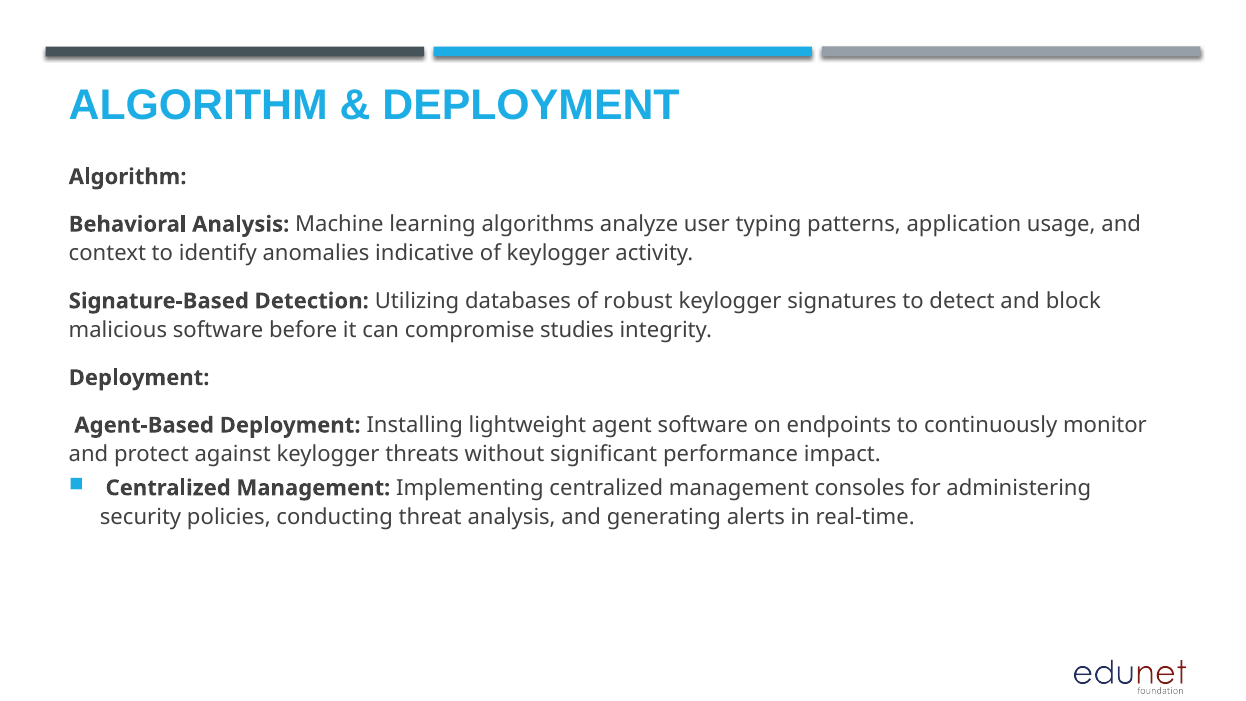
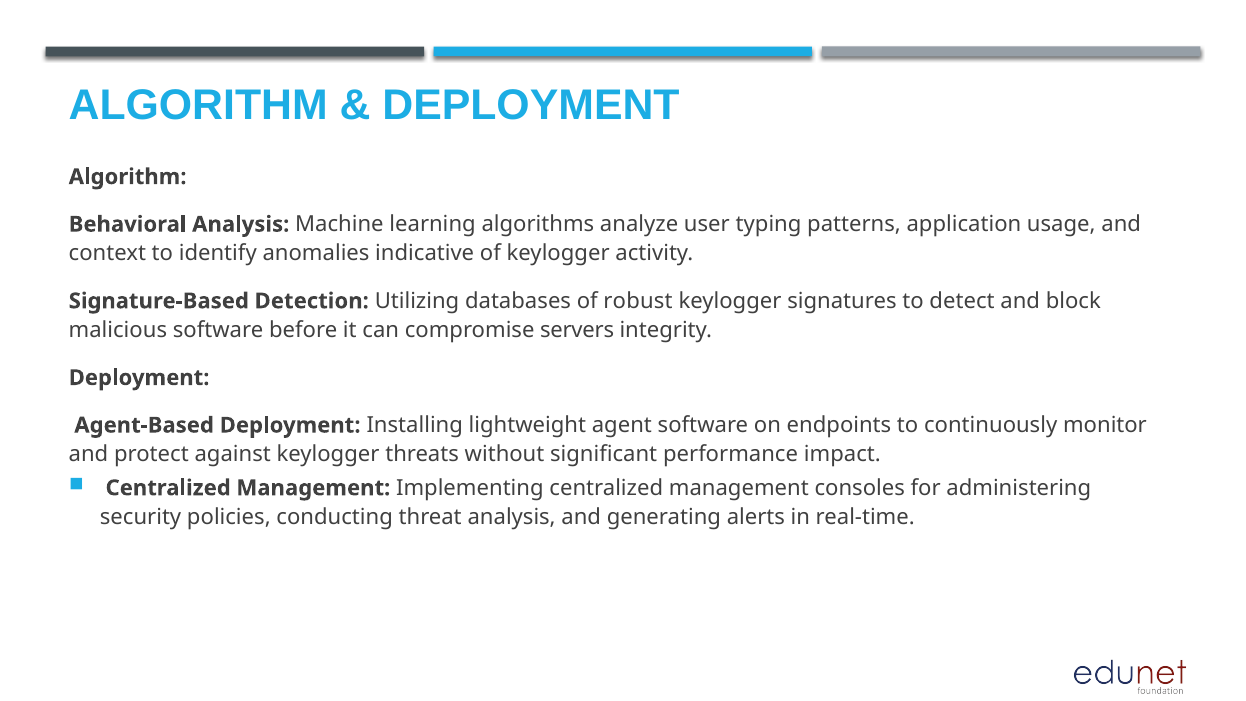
studies: studies -> servers
